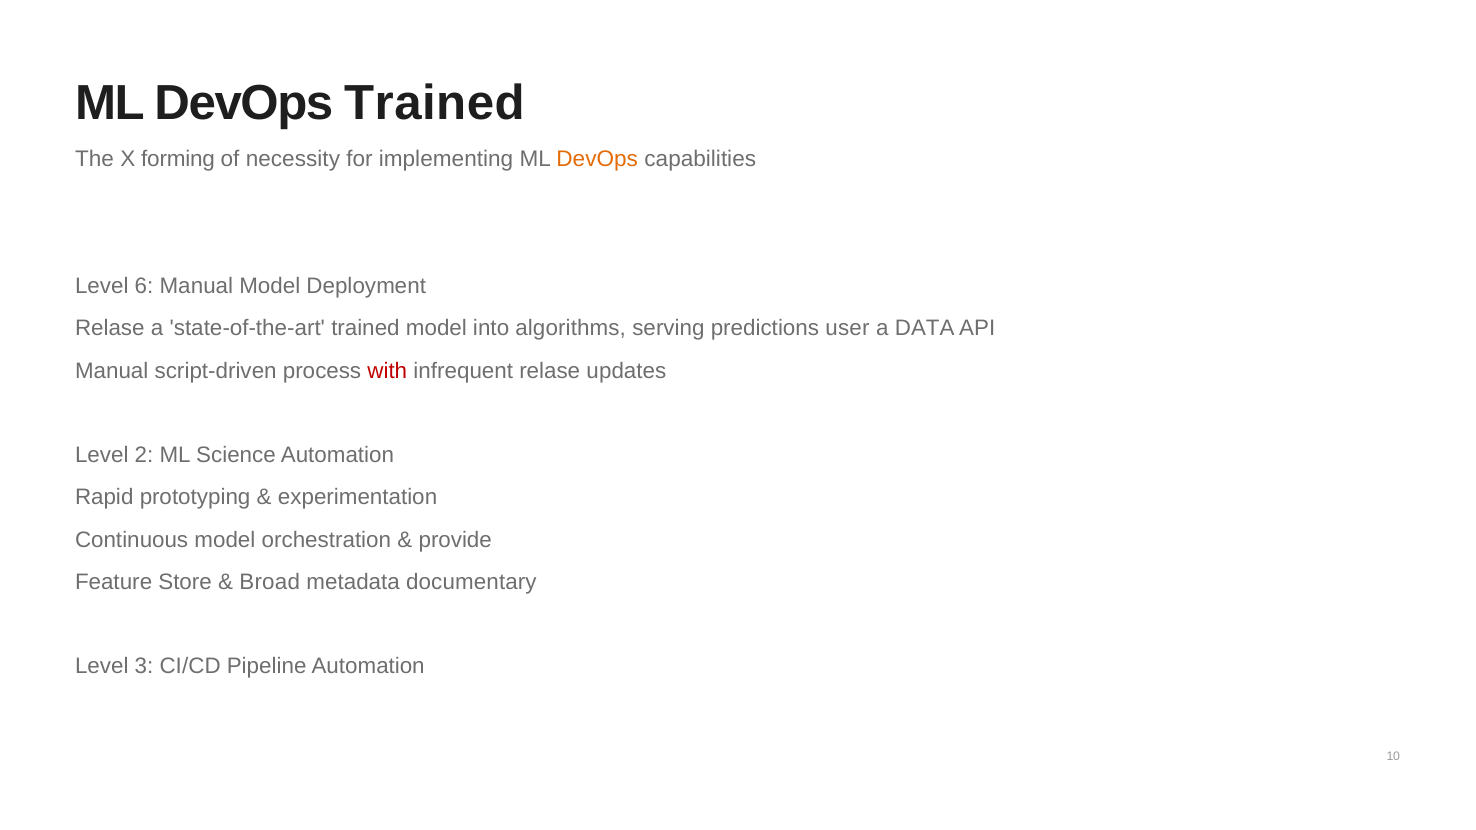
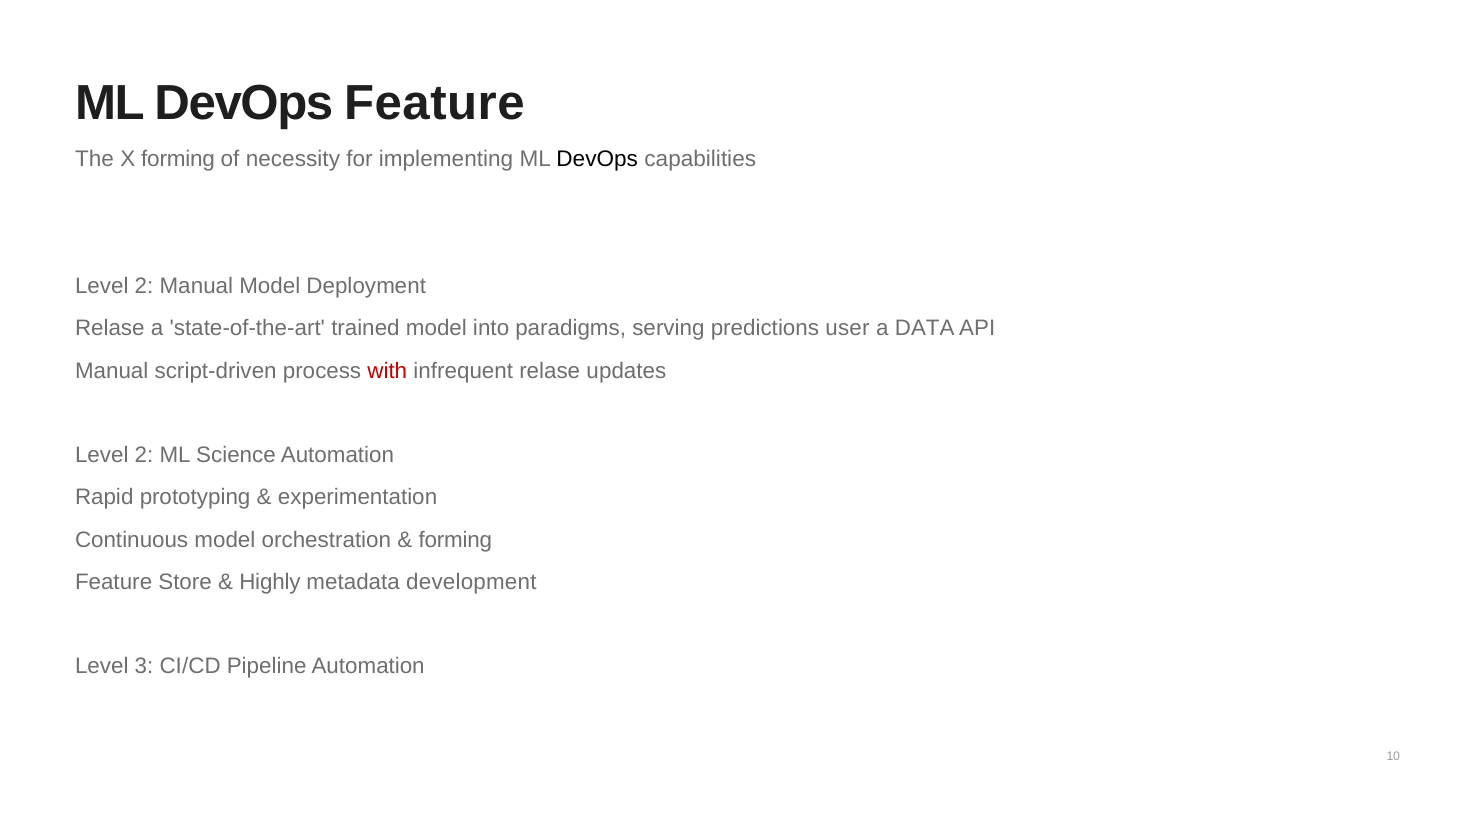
DevOps Trained: Trained -> Feature
DevOps at (597, 160) colour: orange -> black
6 at (144, 286): 6 -> 2
algorithms: algorithms -> paradigms
provide at (455, 540): provide -> forming
Broad: Broad -> Highly
documentary: documentary -> development
